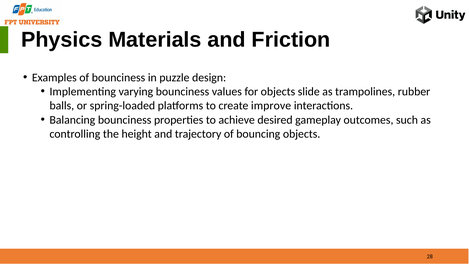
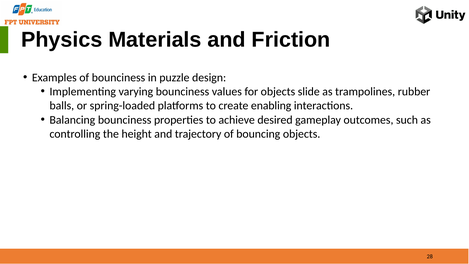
improve: improve -> enabling
